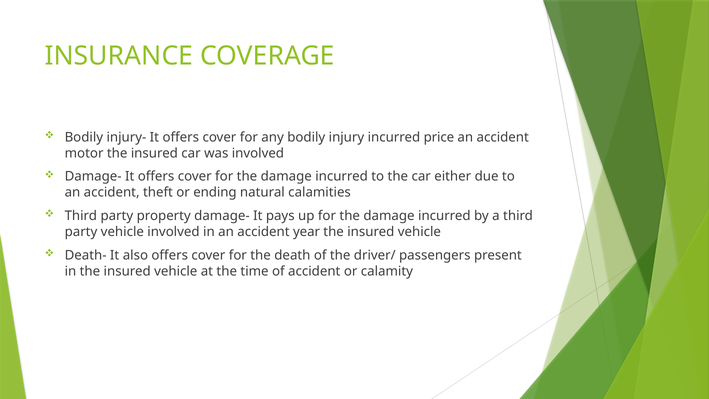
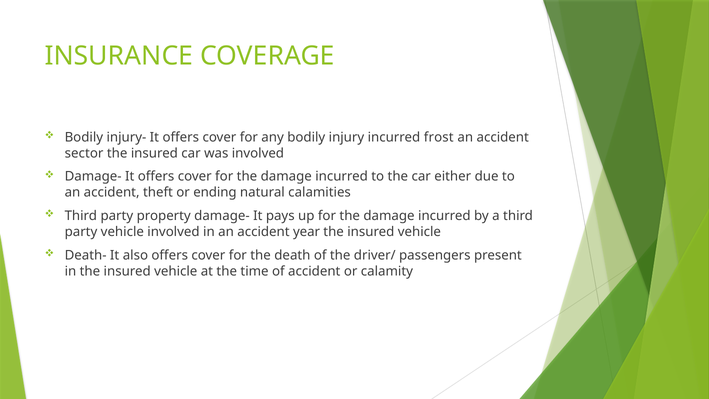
price: price -> frost
motor: motor -> sector
